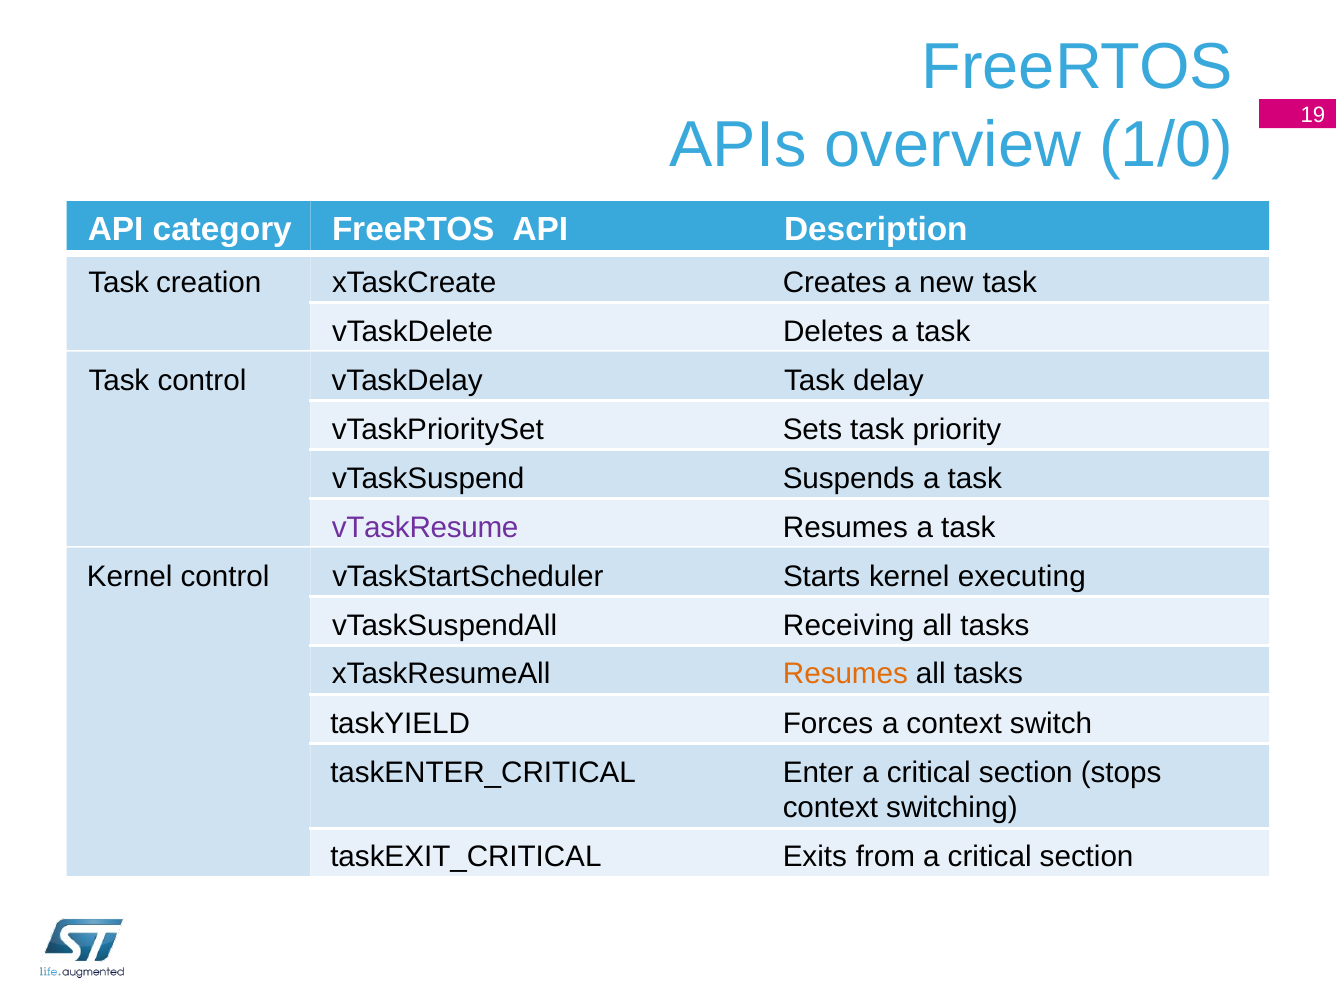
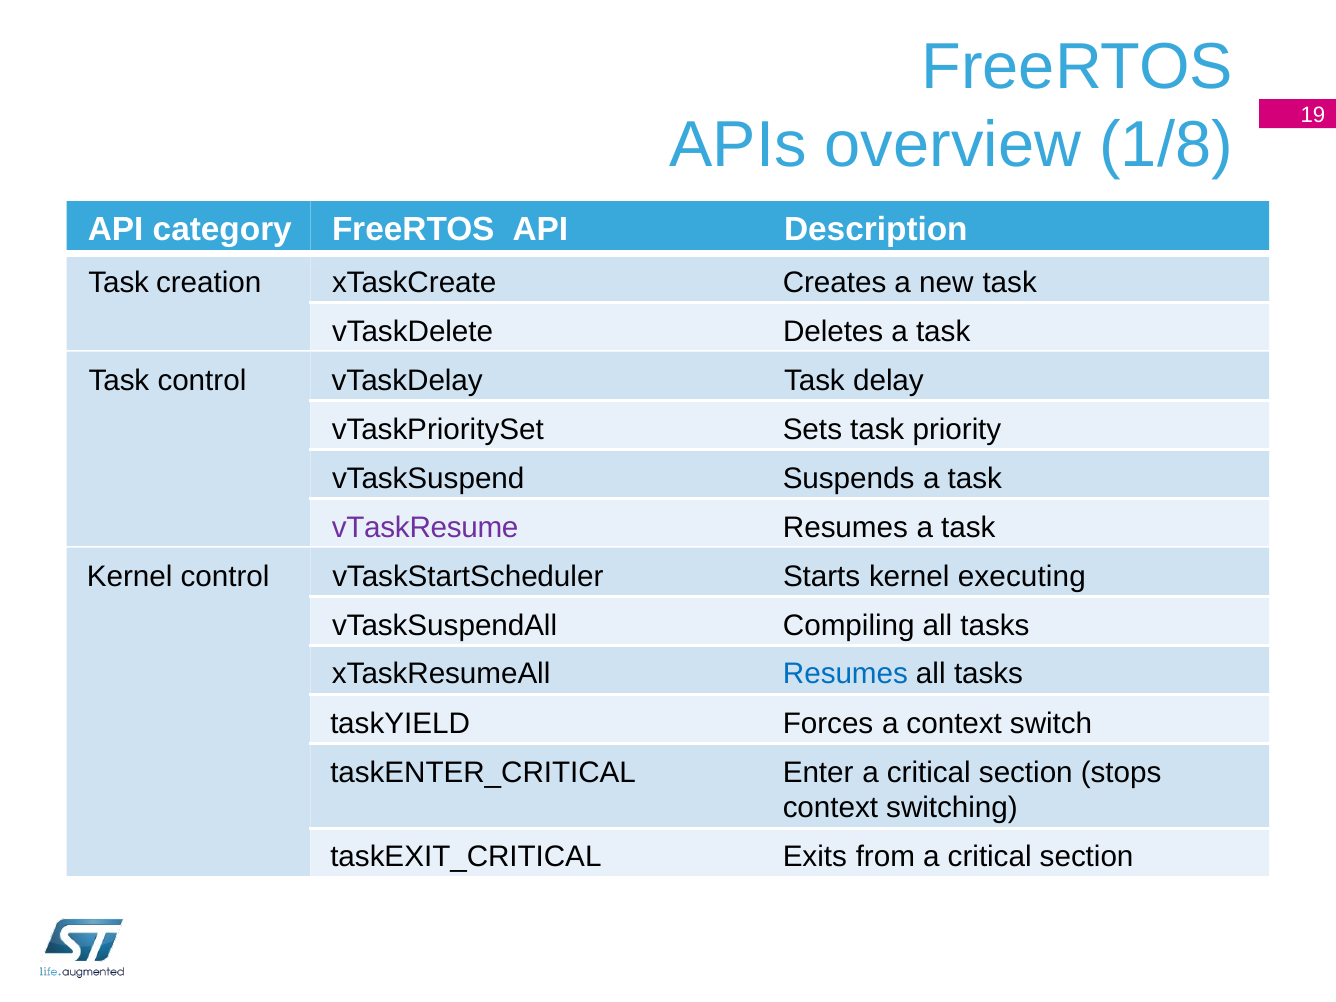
1/0: 1/0 -> 1/8
Receiving: Receiving -> Compiling
Resumes at (845, 674) colour: orange -> blue
